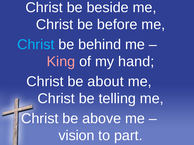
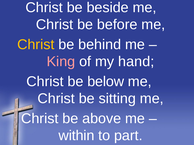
Christ at (36, 45) colour: light blue -> yellow
about: about -> below
telling: telling -> sitting
vision: vision -> within
